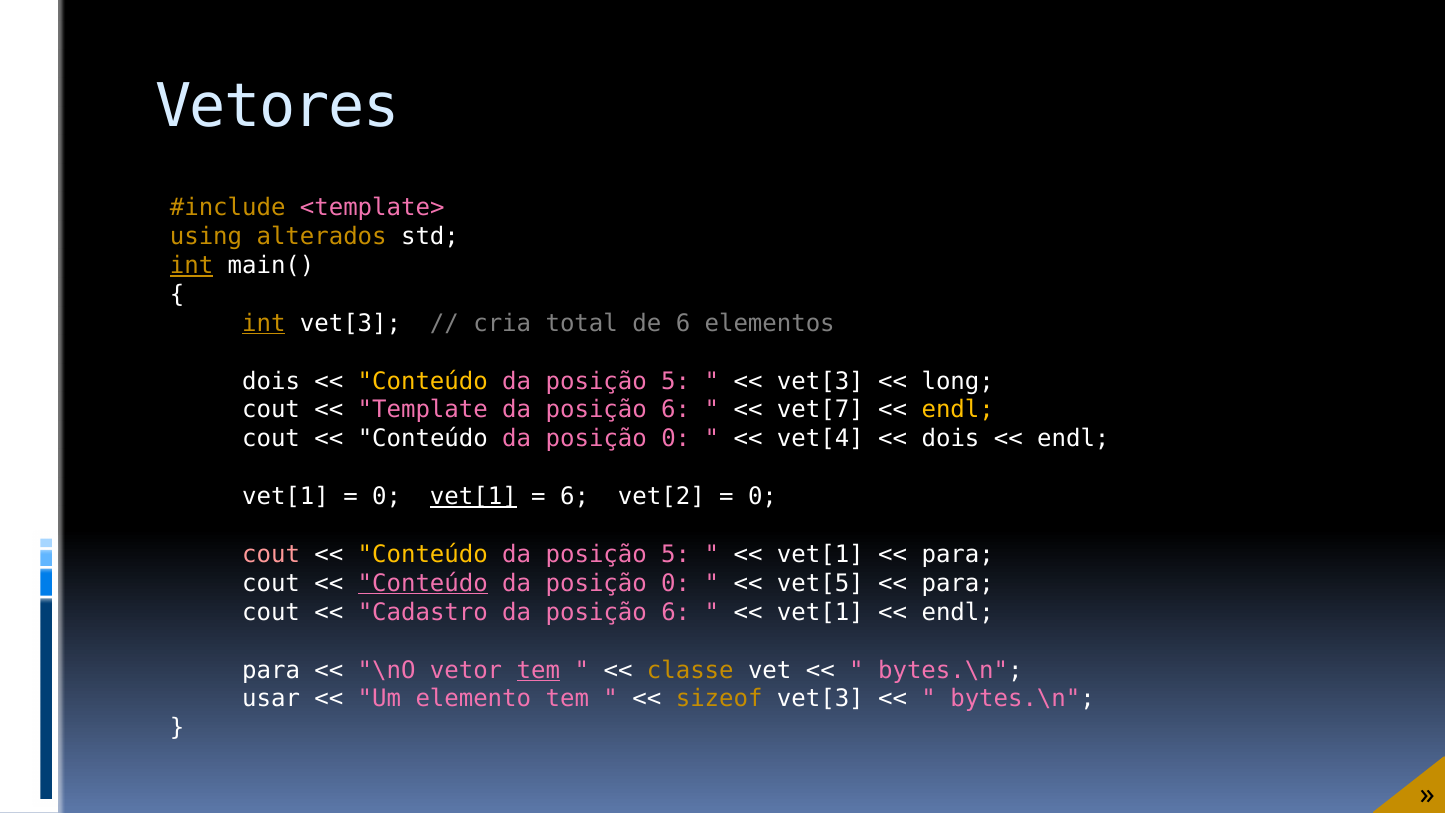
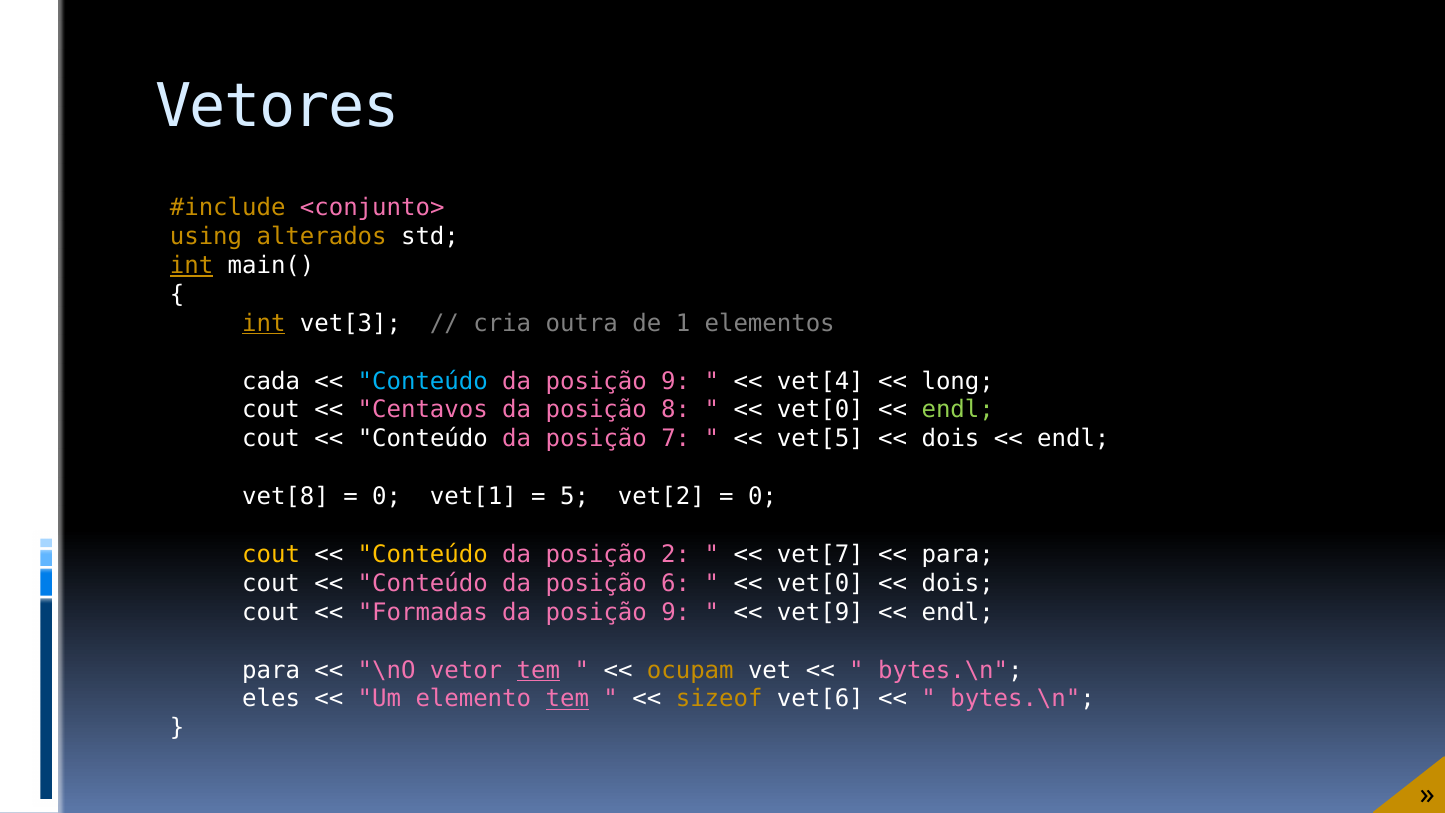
<template>: <template> -> <conjunto>
total: total -> outra
de 6: 6 -> 1
dois at (271, 381): dois -> cada
Conteúdo at (423, 381) colour: yellow -> light blue
5 at (676, 381): 5 -> 9
vet[3 at (820, 381): vet[3 -> vet[4
Template: Template -> Centavos
6 at (676, 410): 6 -> 8
vet[7 at (820, 410): vet[7 -> vet[0
endl at (958, 410) colour: yellow -> light green
0 at (676, 439): 0 -> 7
vet[4: vet[4 -> vet[5
vet[1 at (286, 497): vet[1 -> vet[8
vet[1 at (473, 497) underline: present -> none
6 at (575, 497): 6 -> 5
cout at (271, 554) colour: pink -> yellow
5 at (676, 554): 5 -> 2
vet[1 at (820, 554): vet[1 -> vet[7
Conteúdo at (423, 583) underline: present -> none
0 at (676, 583): 0 -> 6
vet[5 at (820, 583): vet[5 -> vet[0
para at (958, 583): para -> dois
Cadastro: Cadastro -> Formadas
6 at (676, 612): 6 -> 9
vet[1 at (820, 612): vet[1 -> vet[9
classe: classe -> ocupam
usar: usar -> eles
tem at (567, 699) underline: none -> present
sizeof vet[3: vet[3 -> vet[6
